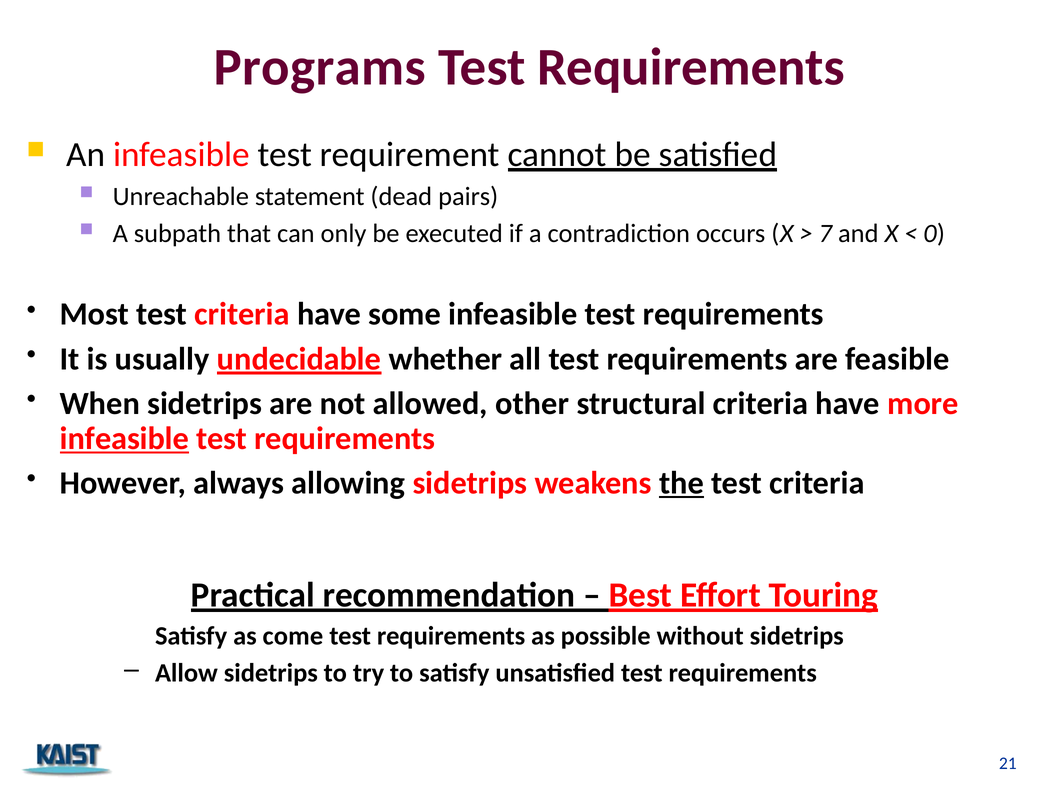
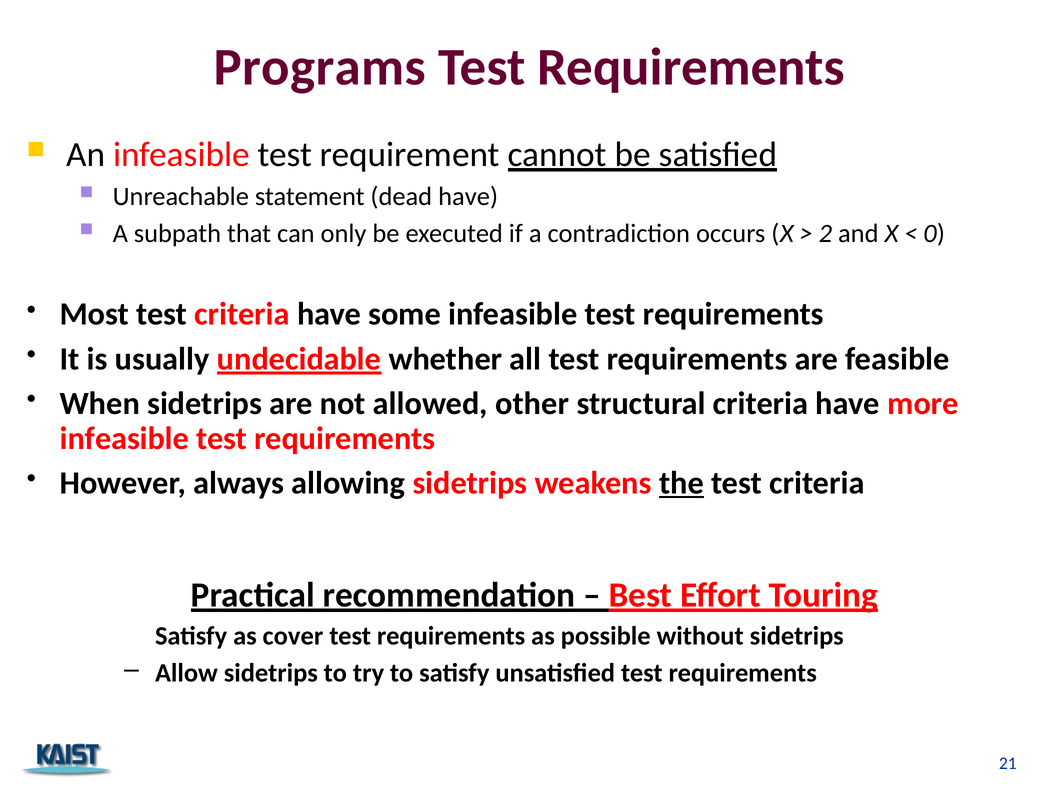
dead pairs: pairs -> have
7: 7 -> 2
infeasible at (124, 439) underline: present -> none
come: come -> cover
